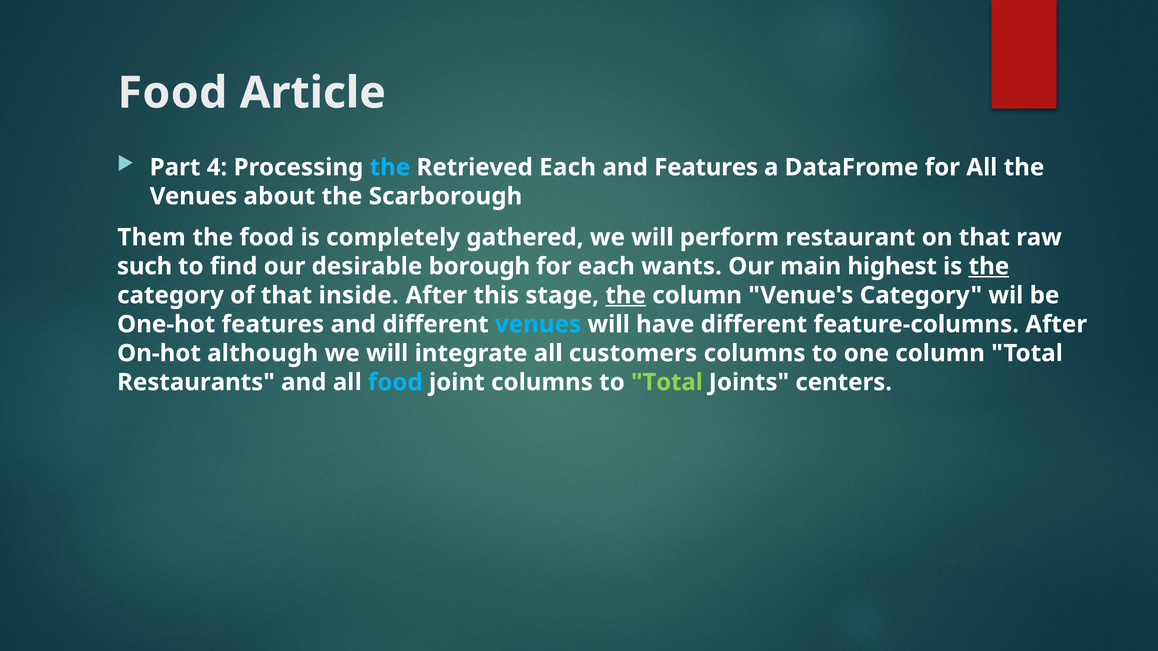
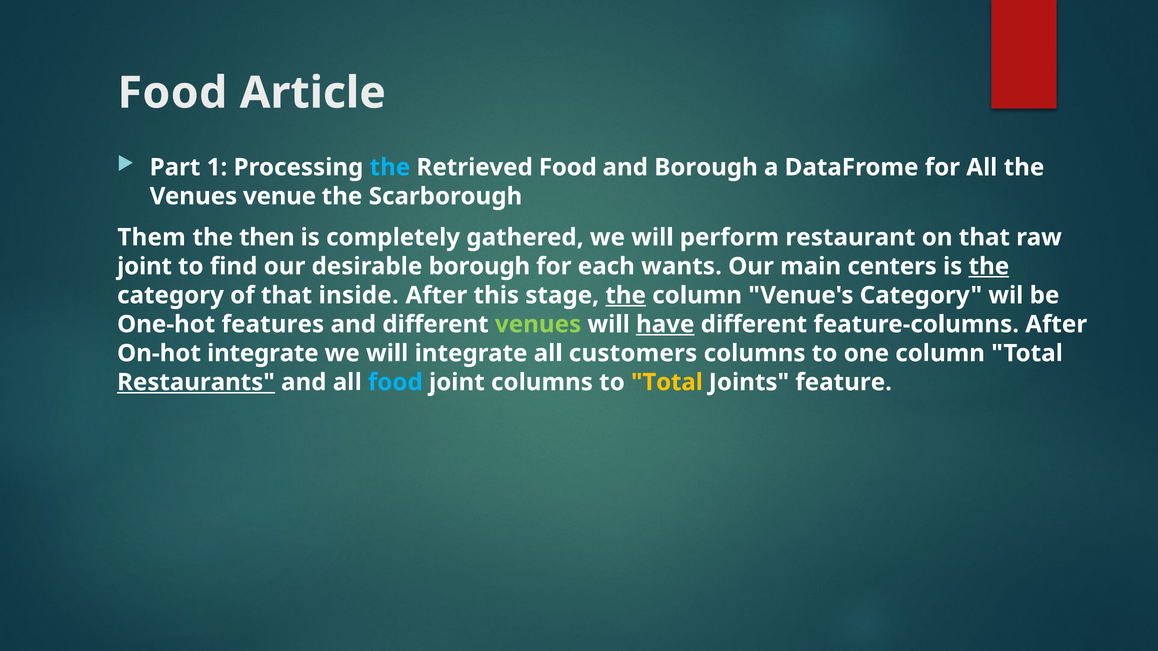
4: 4 -> 1
Retrieved Each: Each -> Food
and Features: Features -> Borough
about: about -> venue
the food: food -> then
such at (145, 266): such -> joint
highest: highest -> centers
venues at (538, 324) colour: light blue -> light green
have underline: none -> present
On-hot although: although -> integrate
Restaurants underline: none -> present
Total at (667, 382) colour: light green -> yellow
centers: centers -> feature
